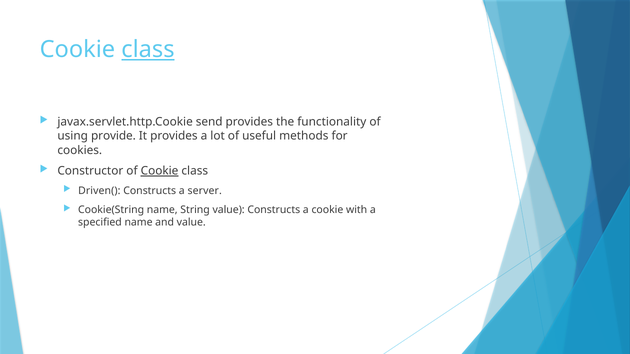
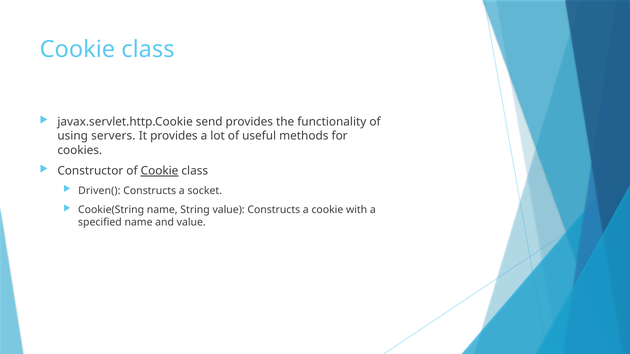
class at (148, 50) underline: present -> none
provide: provide -> servers
server: server -> socket
